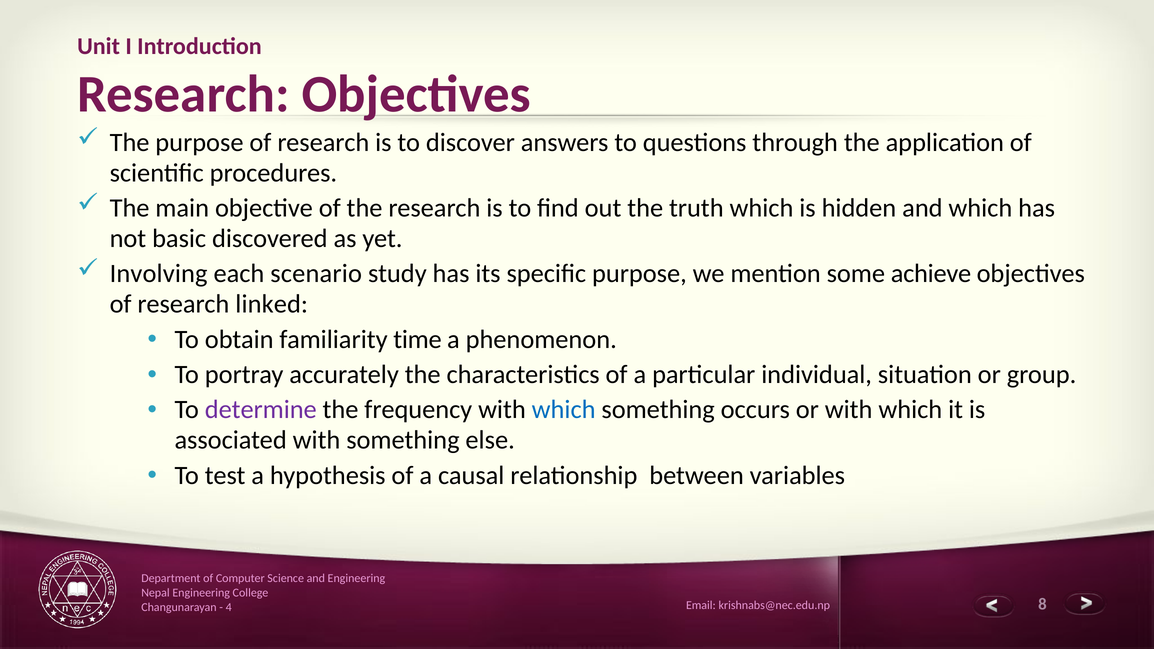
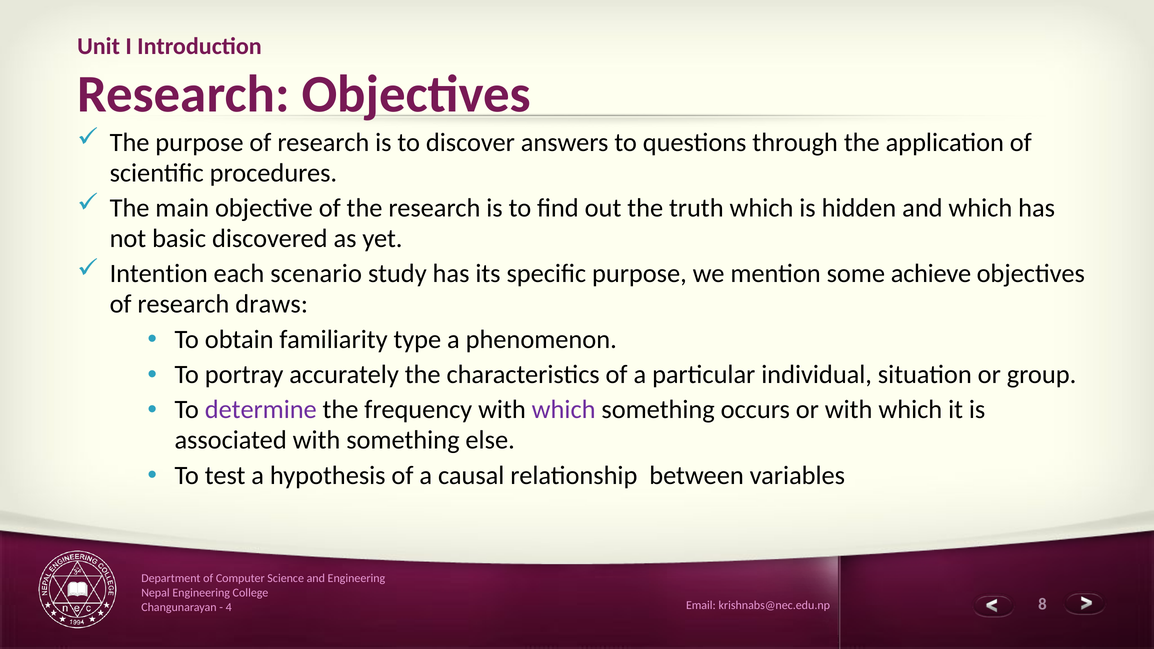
Involving: Involving -> Intention
linked: linked -> draws
time: time -> type
which at (564, 410) colour: blue -> purple
